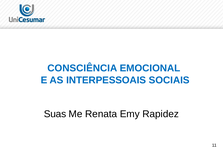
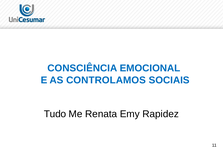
INTERPESSOAIS: INTERPESSOAIS -> CONTROLAMOS
Suas: Suas -> Tudo
